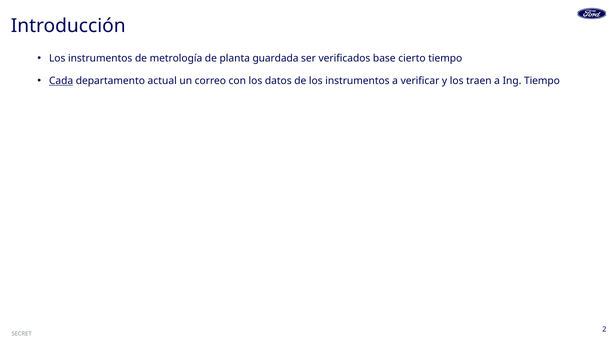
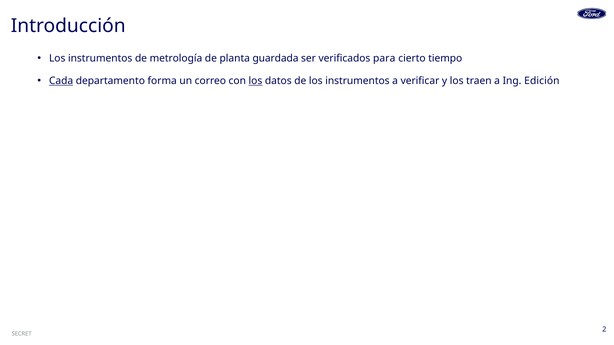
base: base -> para
actual: actual -> forma
los at (255, 81) underline: none -> present
Ing Tiempo: Tiempo -> Edición
